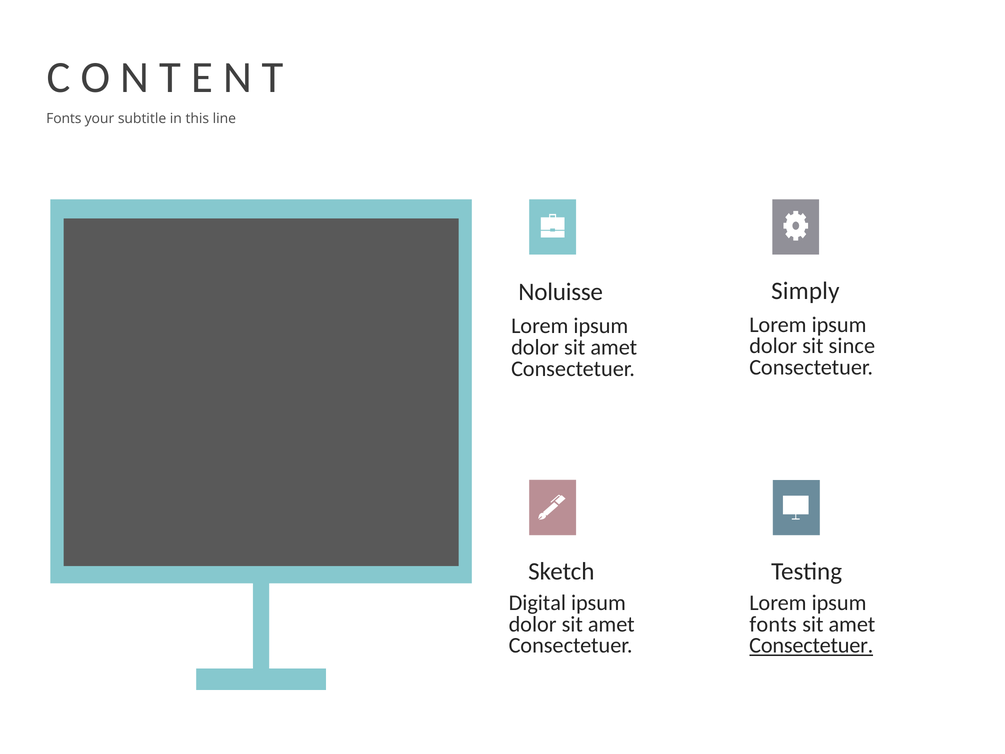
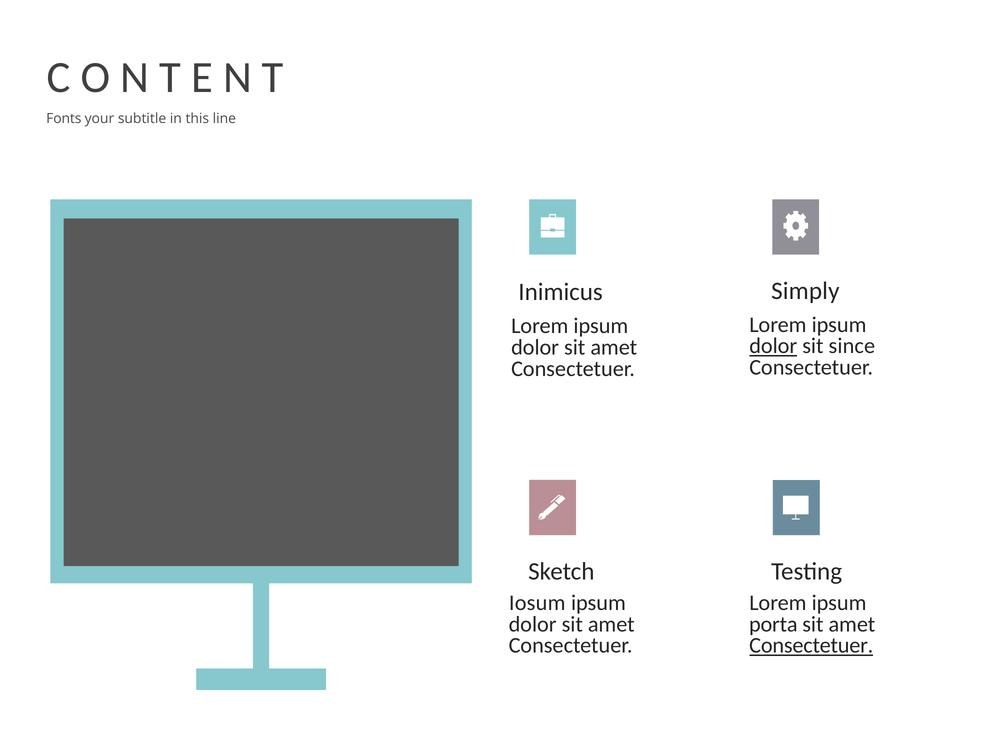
Noluisse: Noluisse -> Inimicus
dolor at (773, 346) underline: none -> present
Digital: Digital -> Iosum
fonts at (773, 624): fonts -> porta
